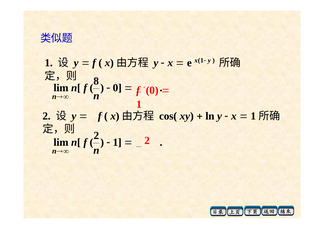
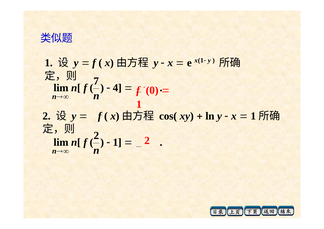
8: 8 -> 7
0 at (117, 88): 0 -> 4
